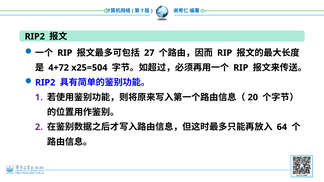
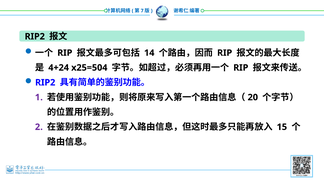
27: 27 -> 14
4+72: 4+72 -> 4+24
64: 64 -> 15
